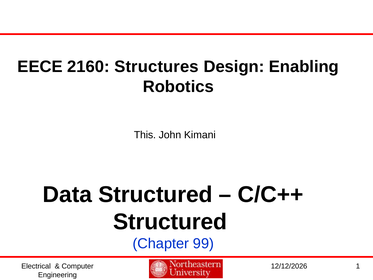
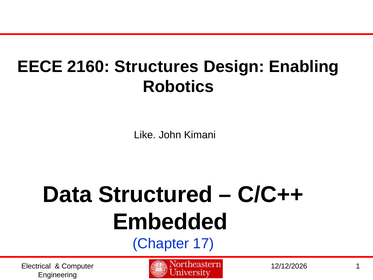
This: This -> Like
Structured at (170, 222): Structured -> Embedded
99: 99 -> 17
